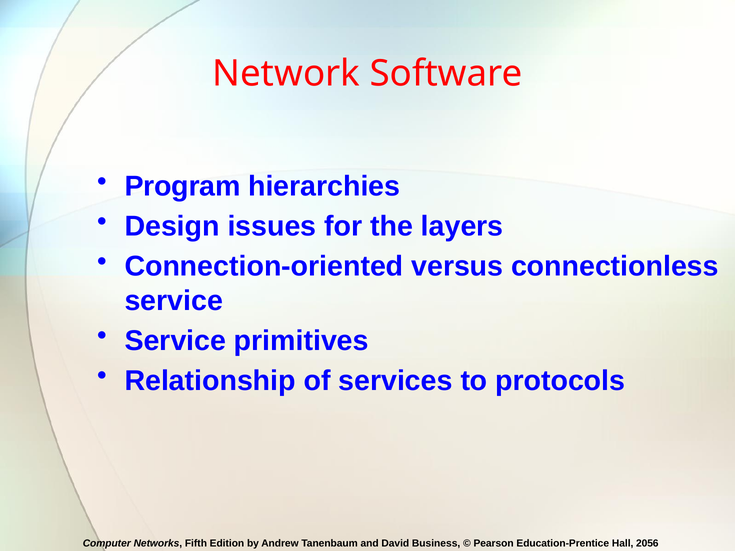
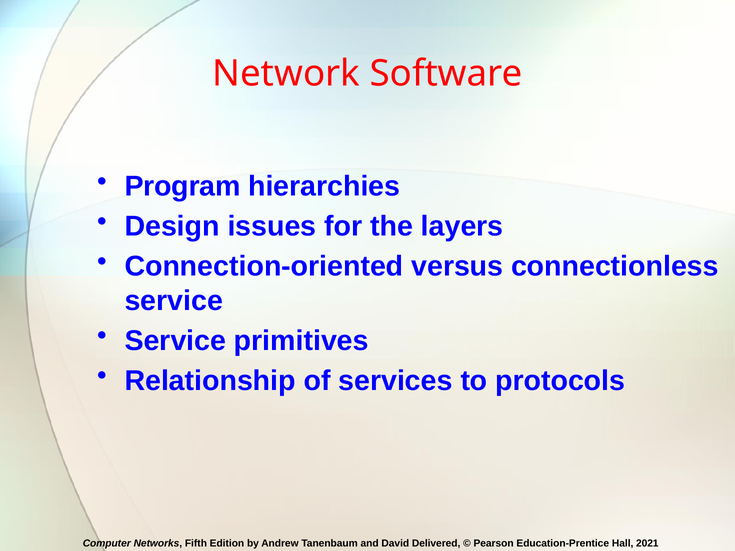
Business: Business -> Delivered
2056: 2056 -> 2021
